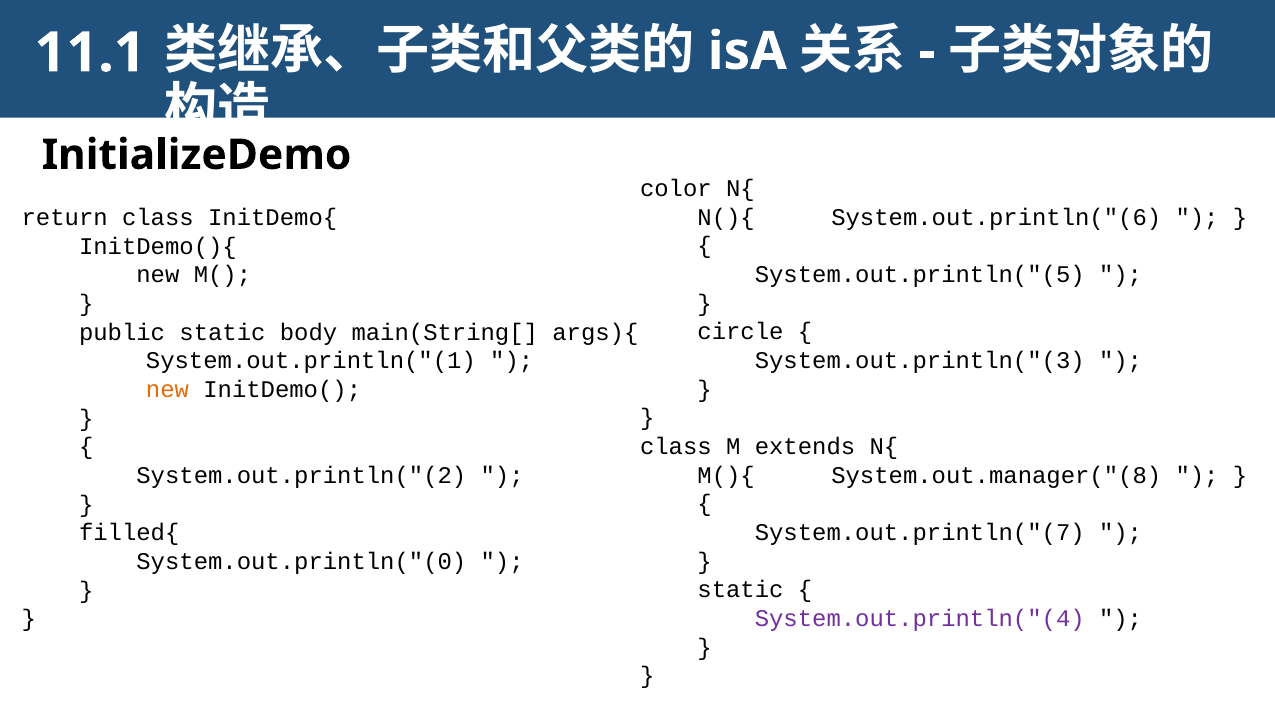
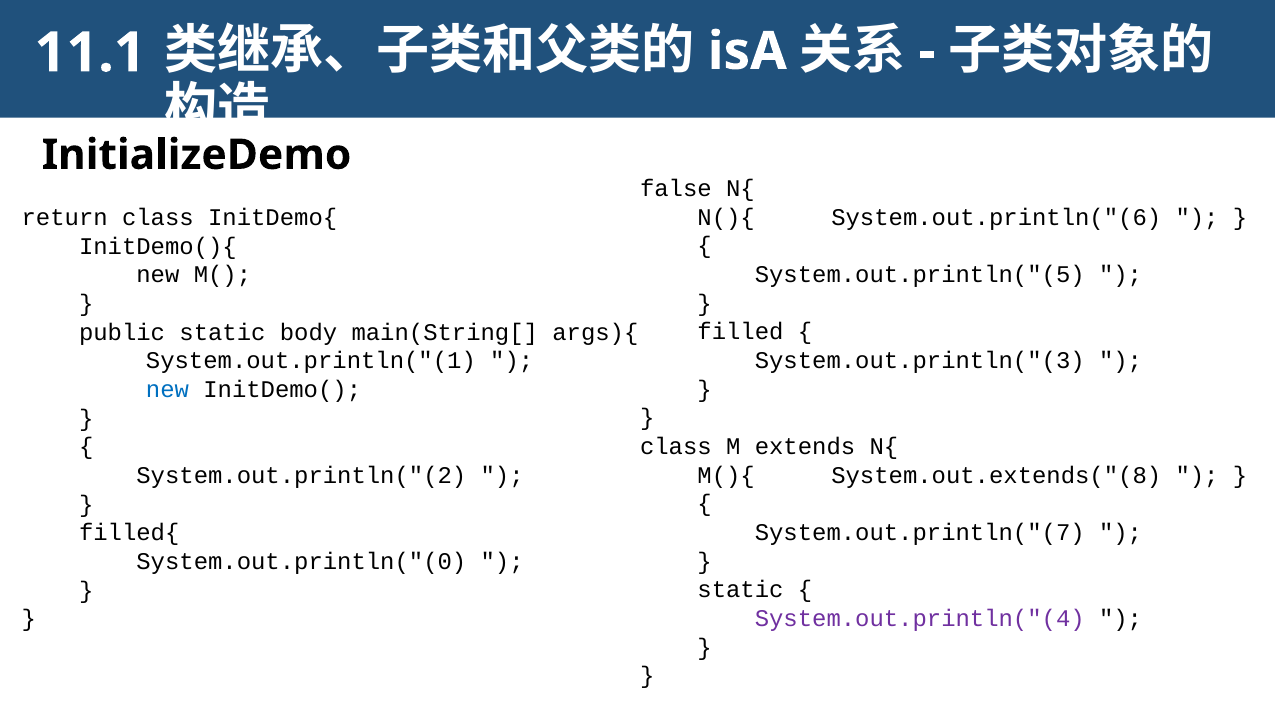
color: color -> false
circle: circle -> filled
new at (167, 390) colour: orange -> blue
System.out.manager("(8: System.out.manager("(8 -> System.out.extends("(8
